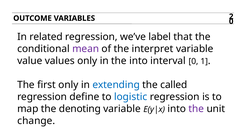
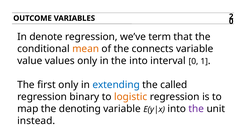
related: related -> denote
label: label -> term
mean colour: purple -> orange
interpret: interpret -> connects
define: define -> binary
logistic colour: blue -> orange
change: change -> instead
